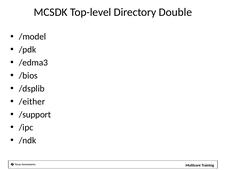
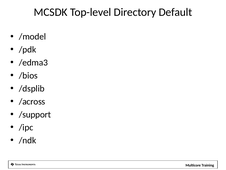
Double: Double -> Default
/either: /either -> /across
